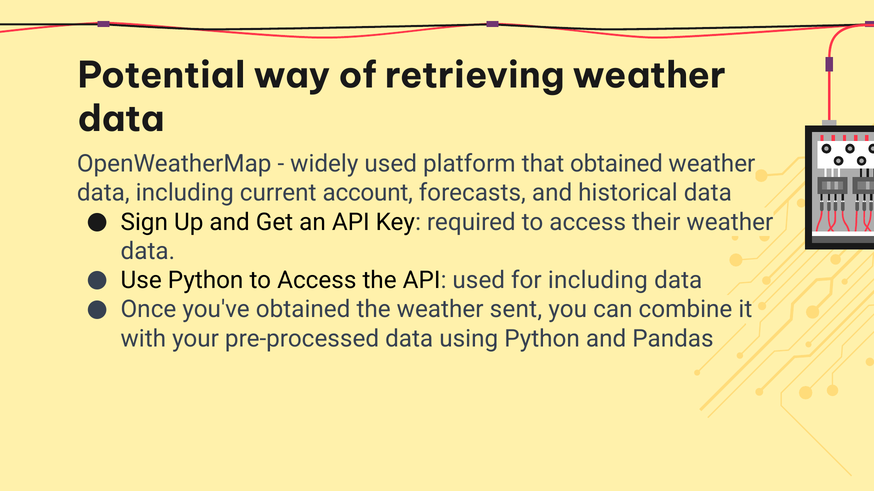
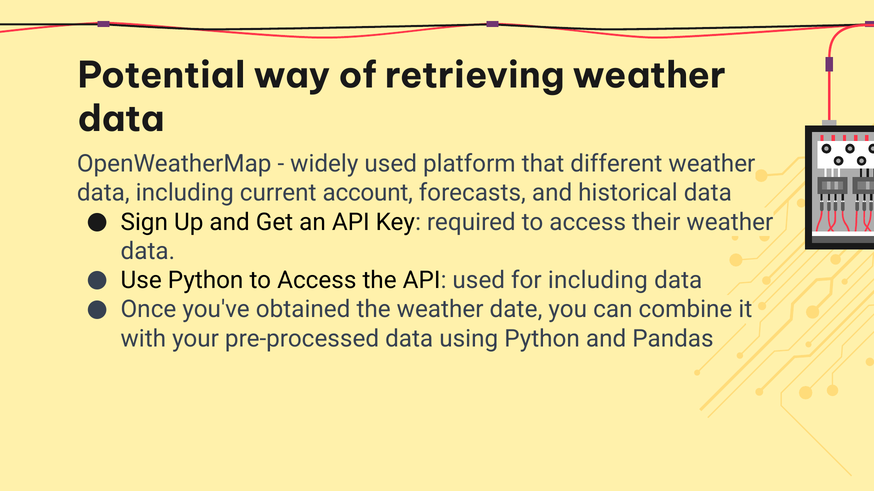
that obtained: obtained -> different
sent: sent -> date
